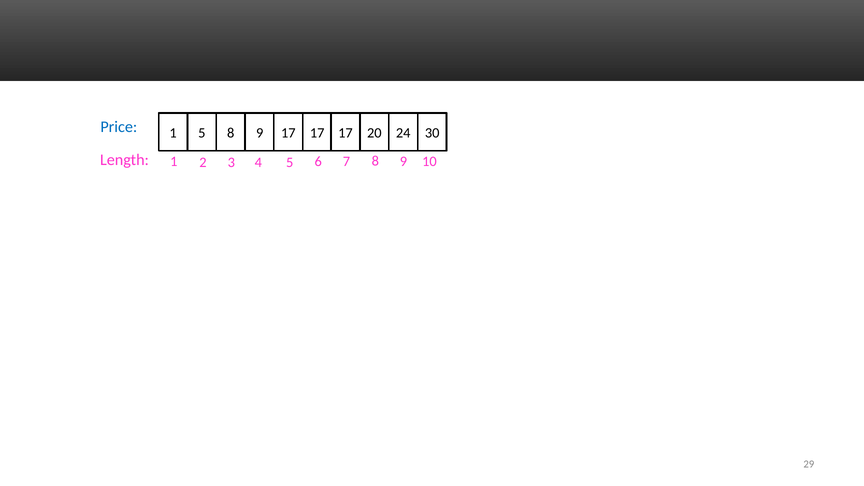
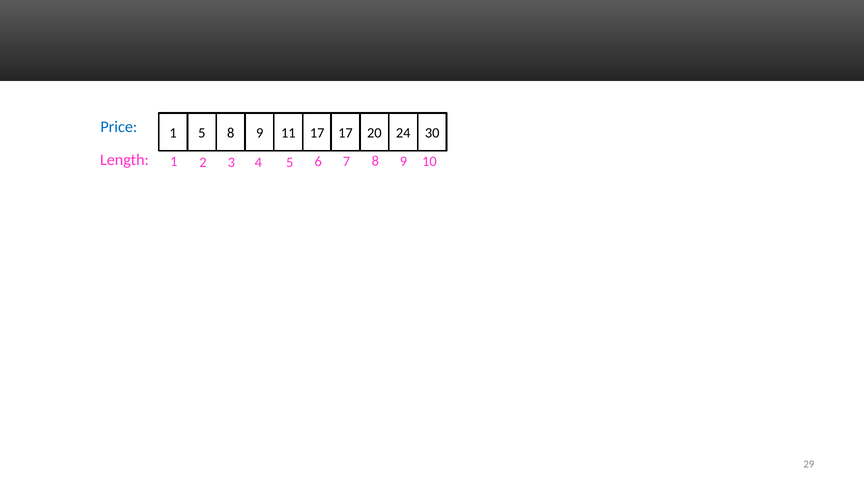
9 17: 17 -> 11
